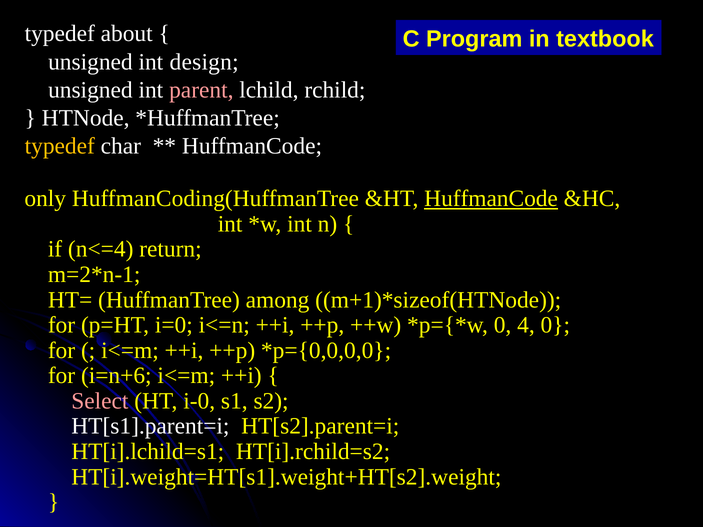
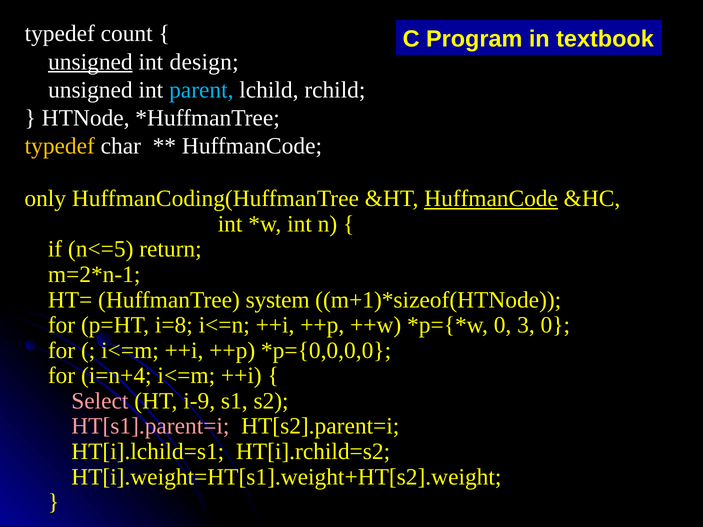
about: about -> count
unsigned at (90, 62) underline: none -> present
parent colour: pink -> light blue
n<=4: n<=4 -> n<=5
among: among -> system
i=0: i=0 -> i=8
4: 4 -> 3
i=n+6: i=n+6 -> i=n+4
i-0: i-0 -> i-9
HT[s1].parent=i colour: white -> pink
